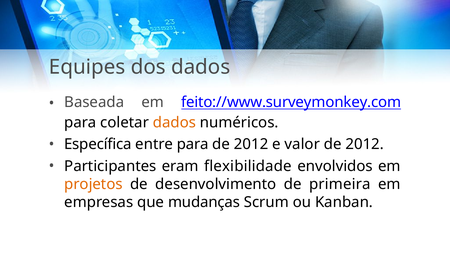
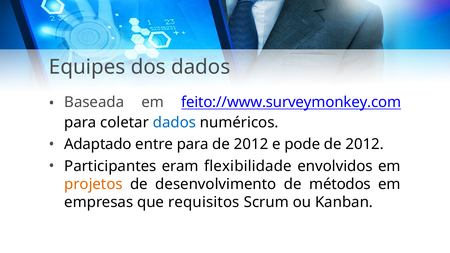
dados at (174, 123) colour: orange -> blue
Específica: Específica -> Adaptado
valor: valor -> pode
primeira: primeira -> métodos
mudanças: mudanças -> requisitos
